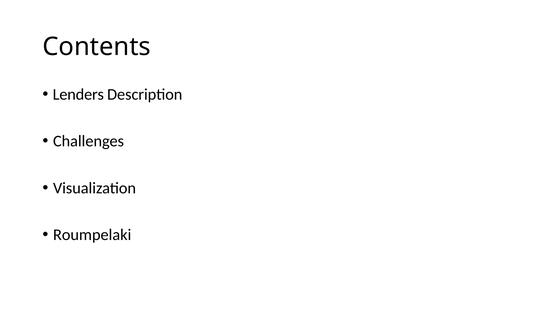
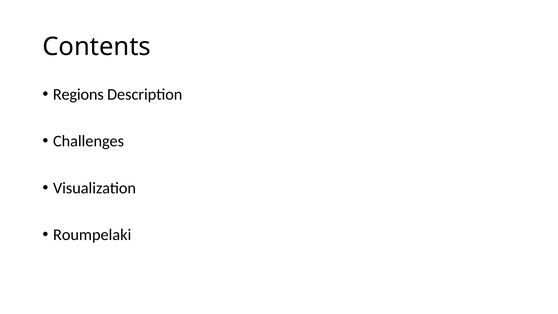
Lenders: Lenders -> Regions
